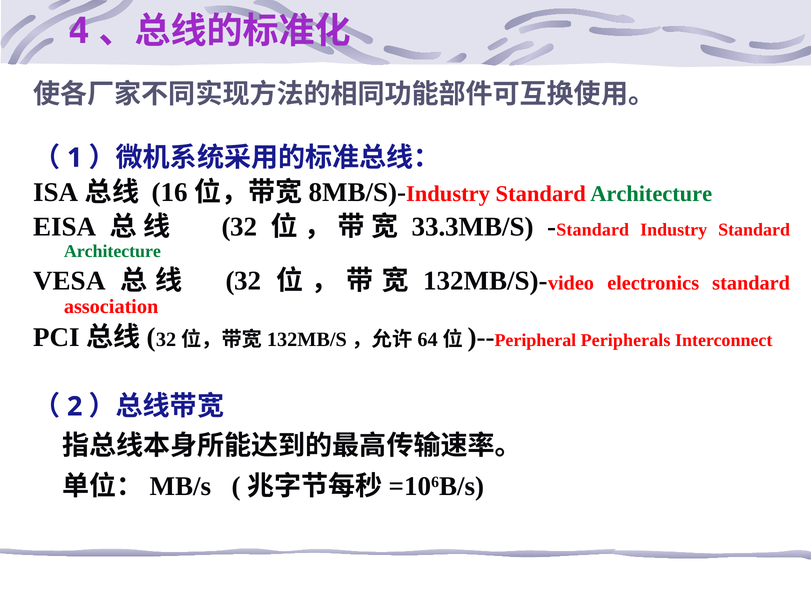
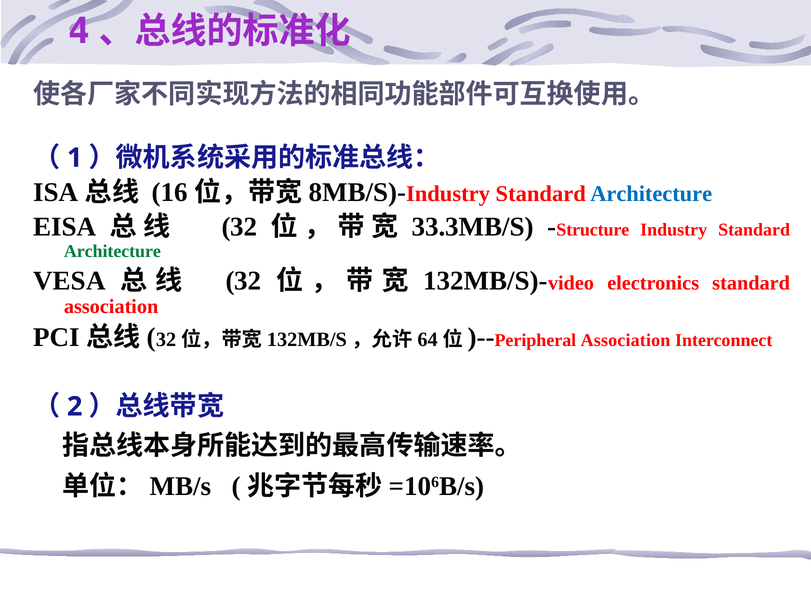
Architecture at (651, 194) colour: green -> blue
Standard at (593, 230): Standard -> Structure
Peripherals at (626, 341): Peripherals -> Association
